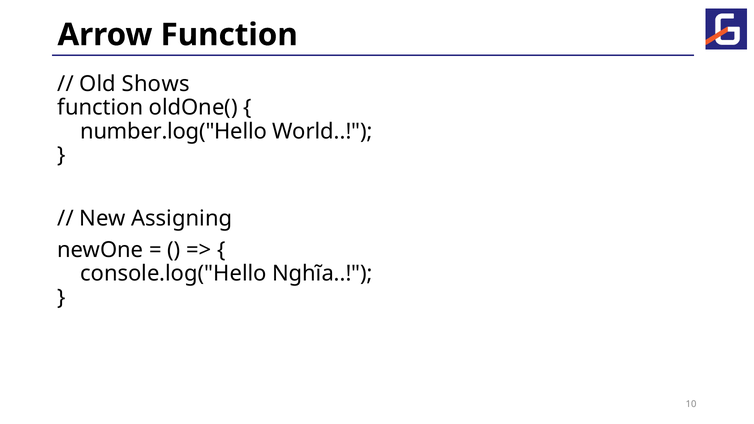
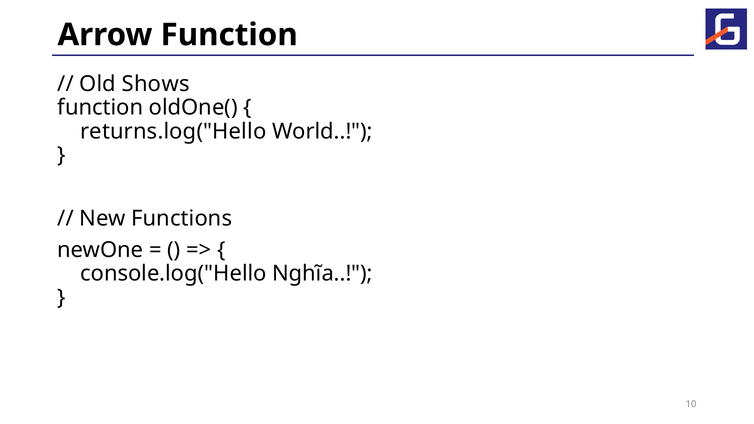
number.log("Hello: number.log("Hello -> returns.log("Hello
Assigning: Assigning -> Functions
